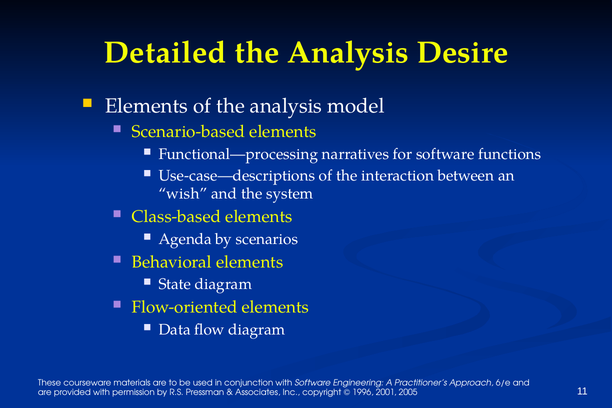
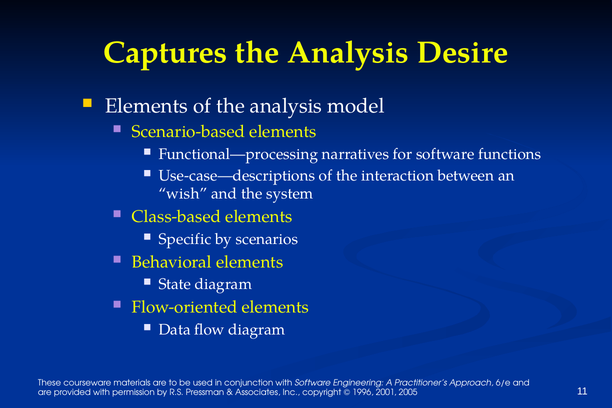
Detailed: Detailed -> Captures
Agenda: Agenda -> Specific
